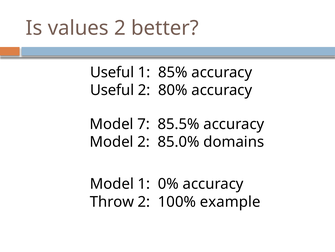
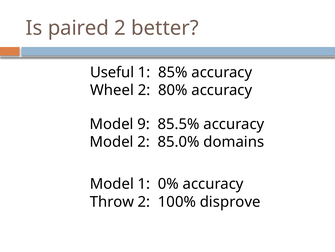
values: values -> paired
Useful at (112, 90): Useful -> Wheel
7: 7 -> 9
example: example -> disprove
